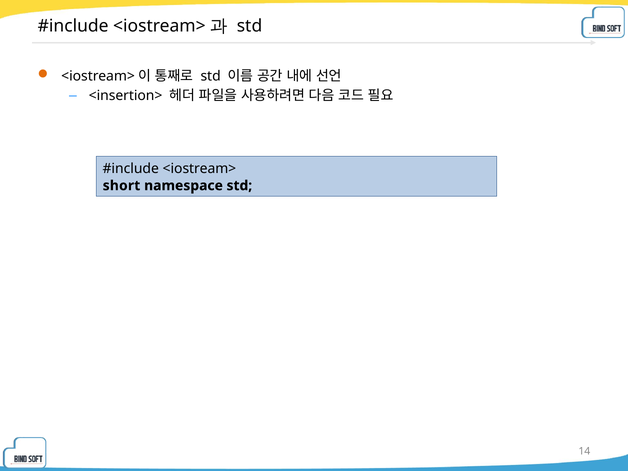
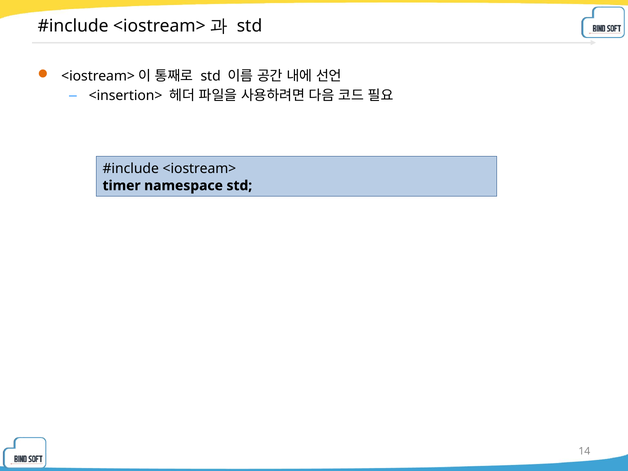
short: short -> timer
